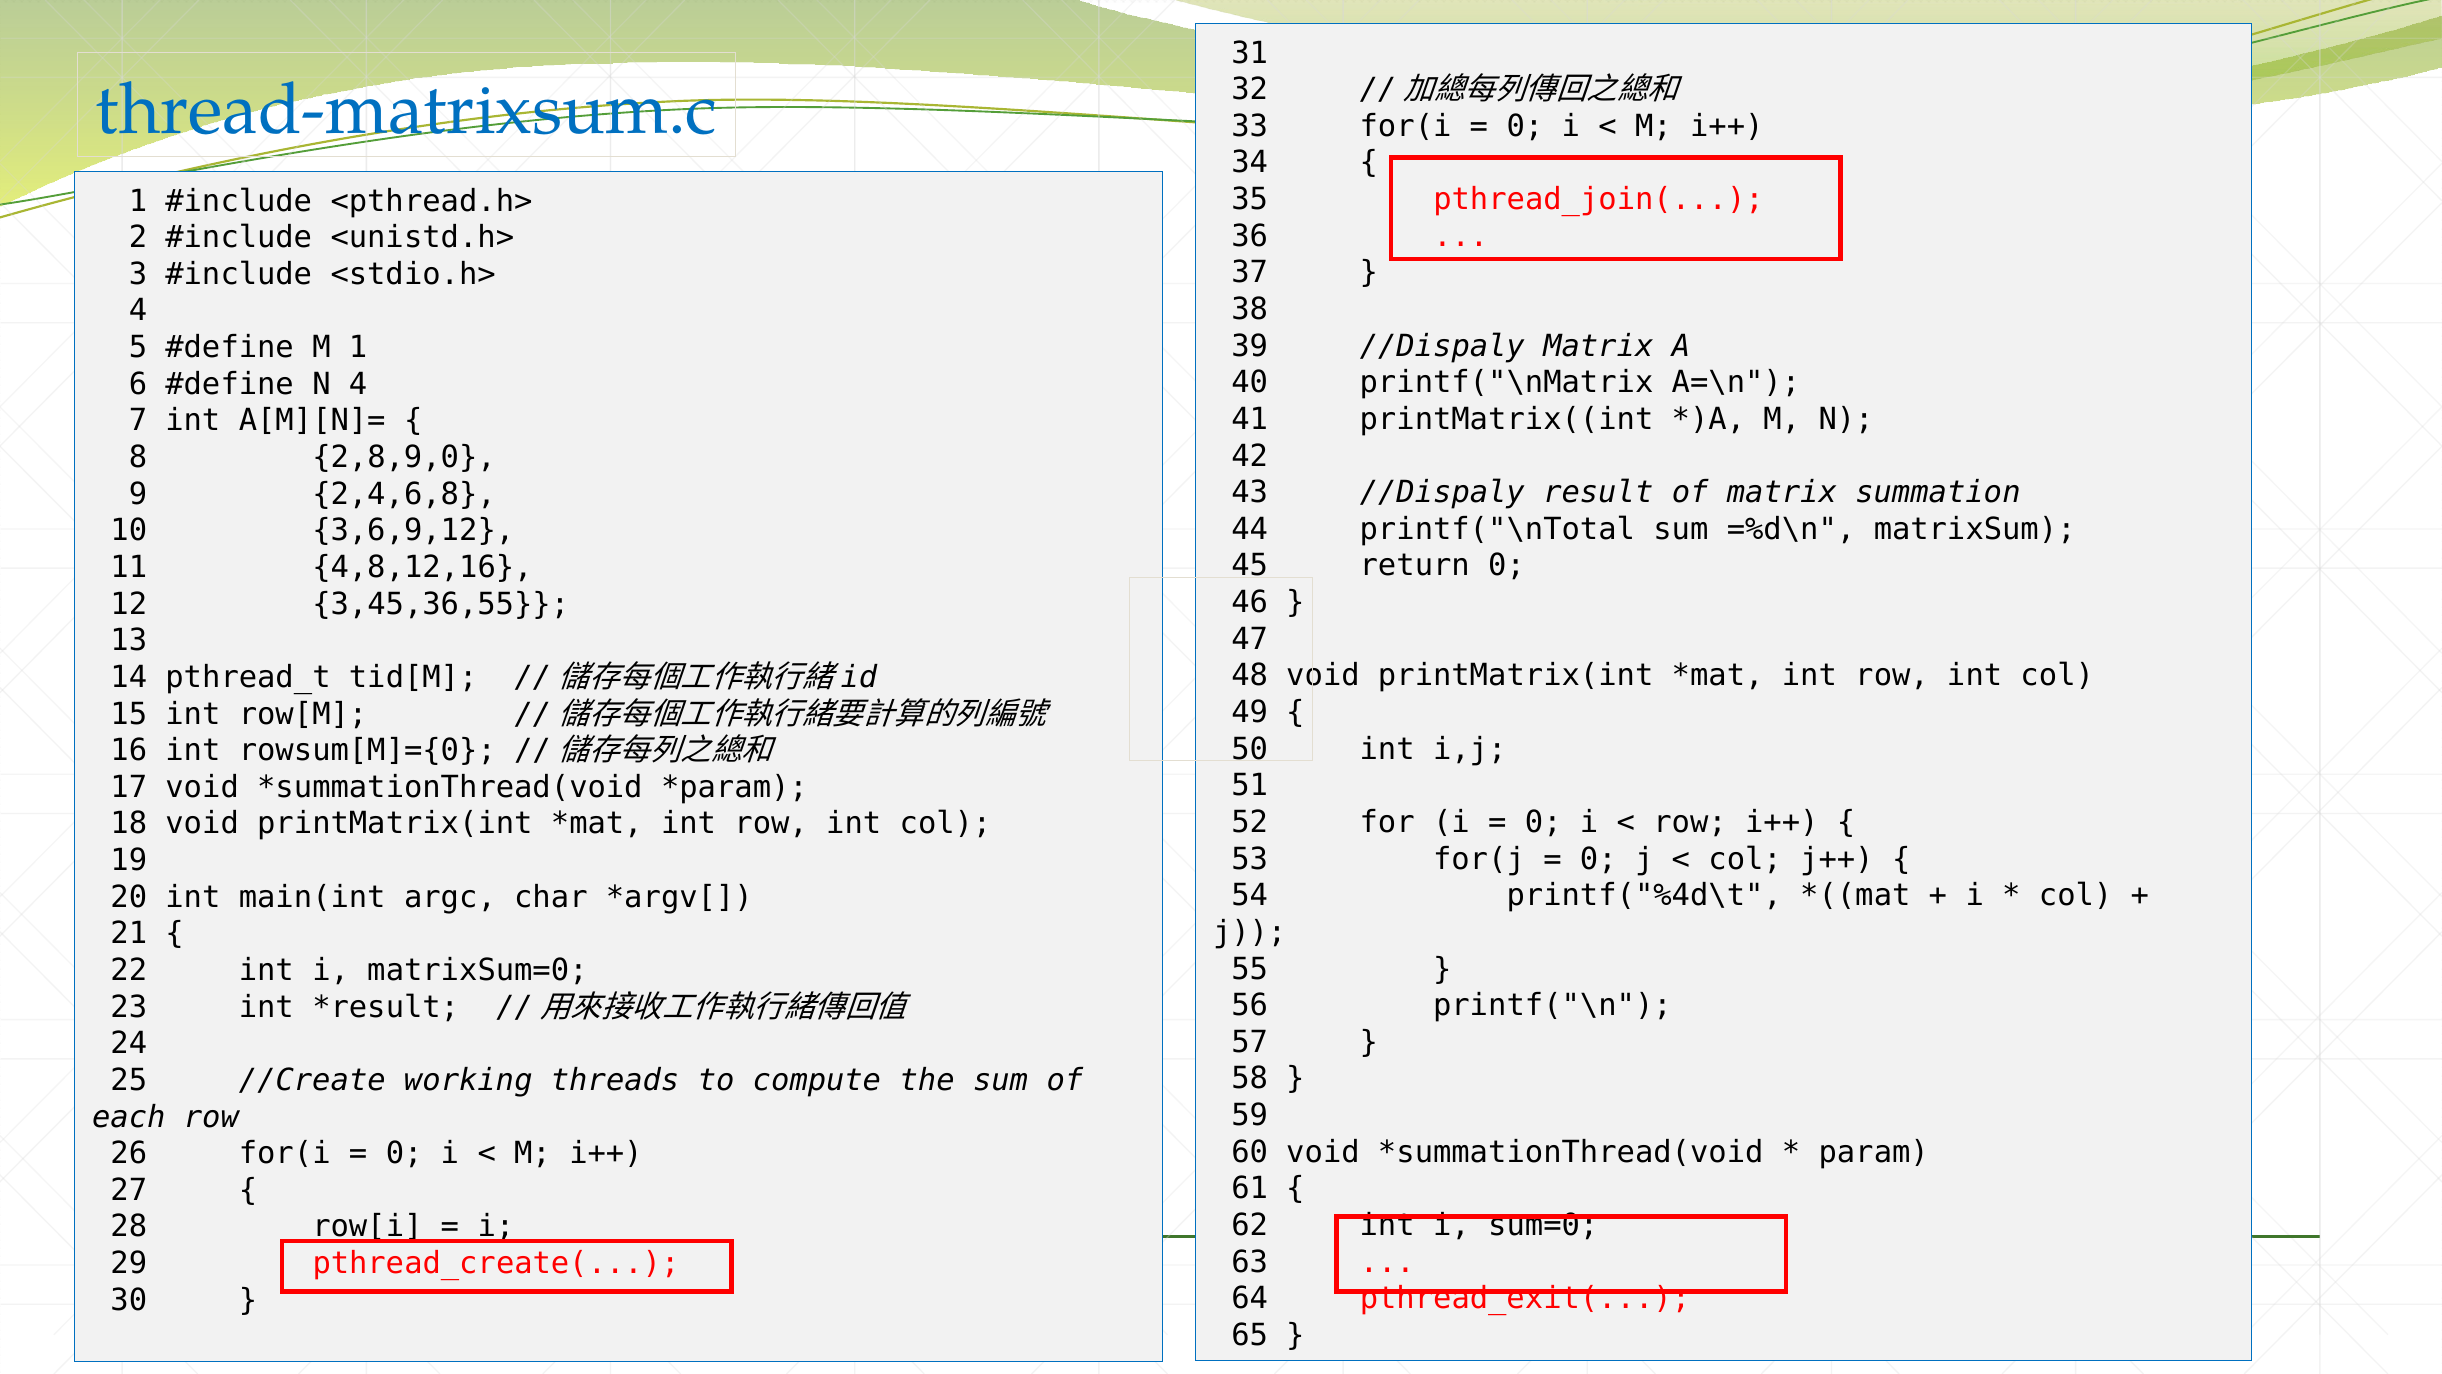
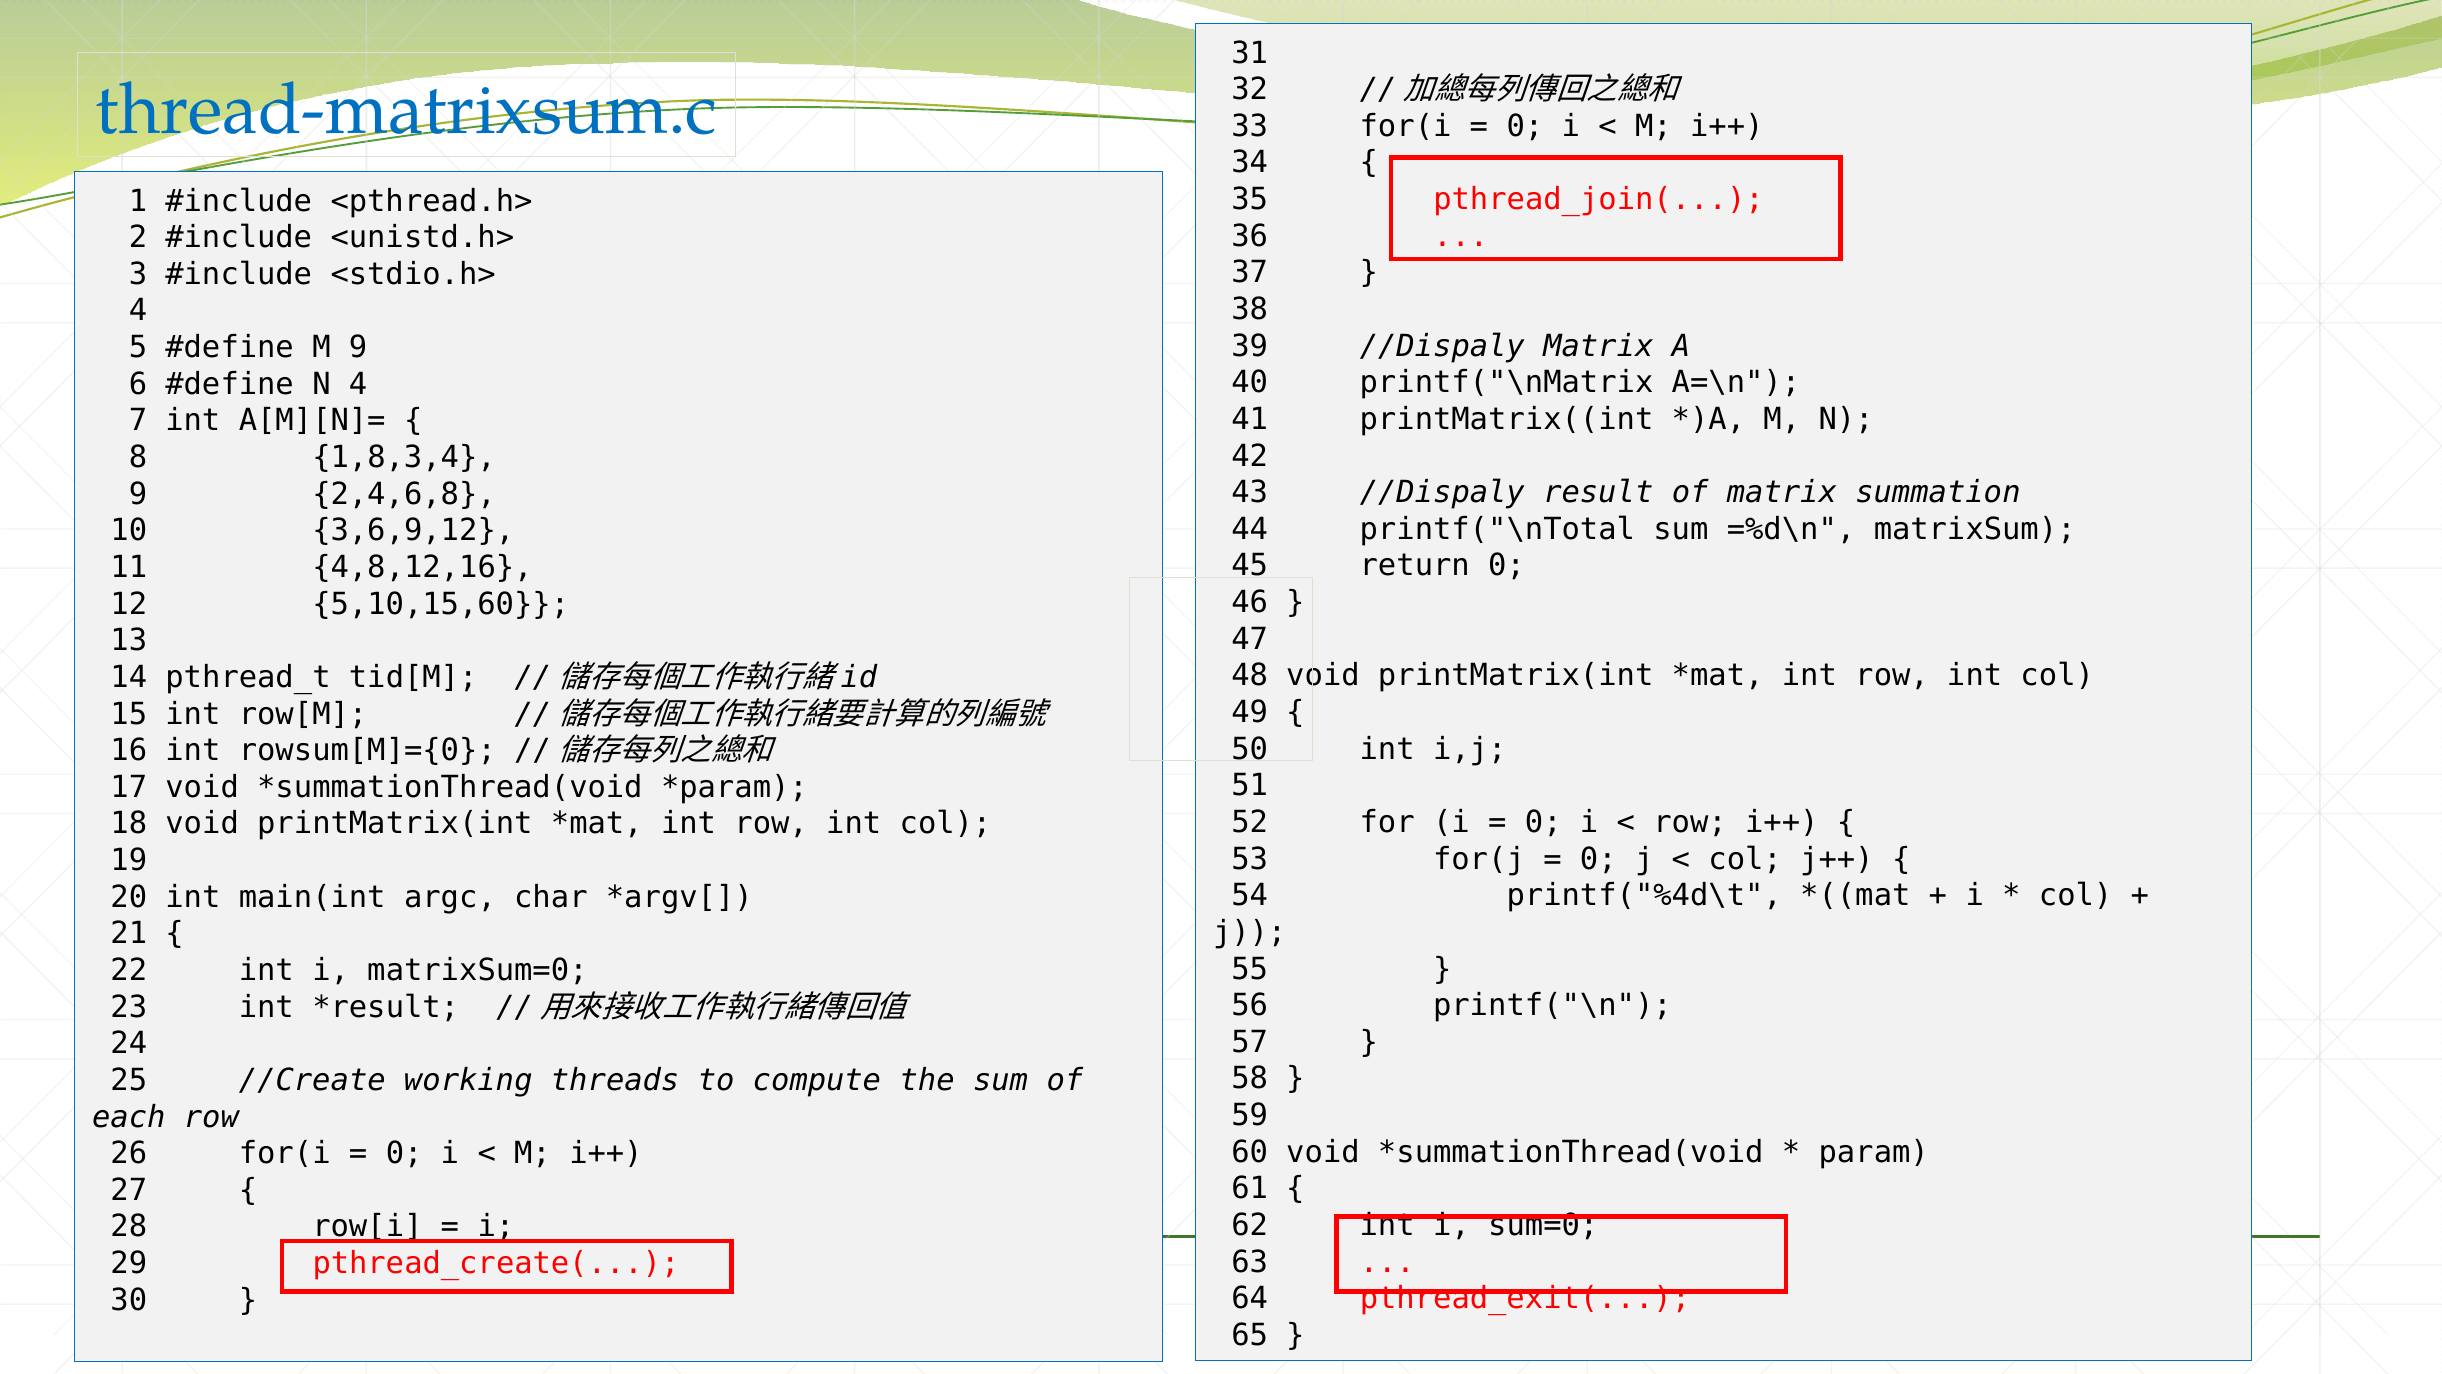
M 1: 1 -> 9
2,8,9,0: 2,8,9,0 -> 1,8,3,4
3,45,36,55: 3,45,36,55 -> 5,10,15,60
